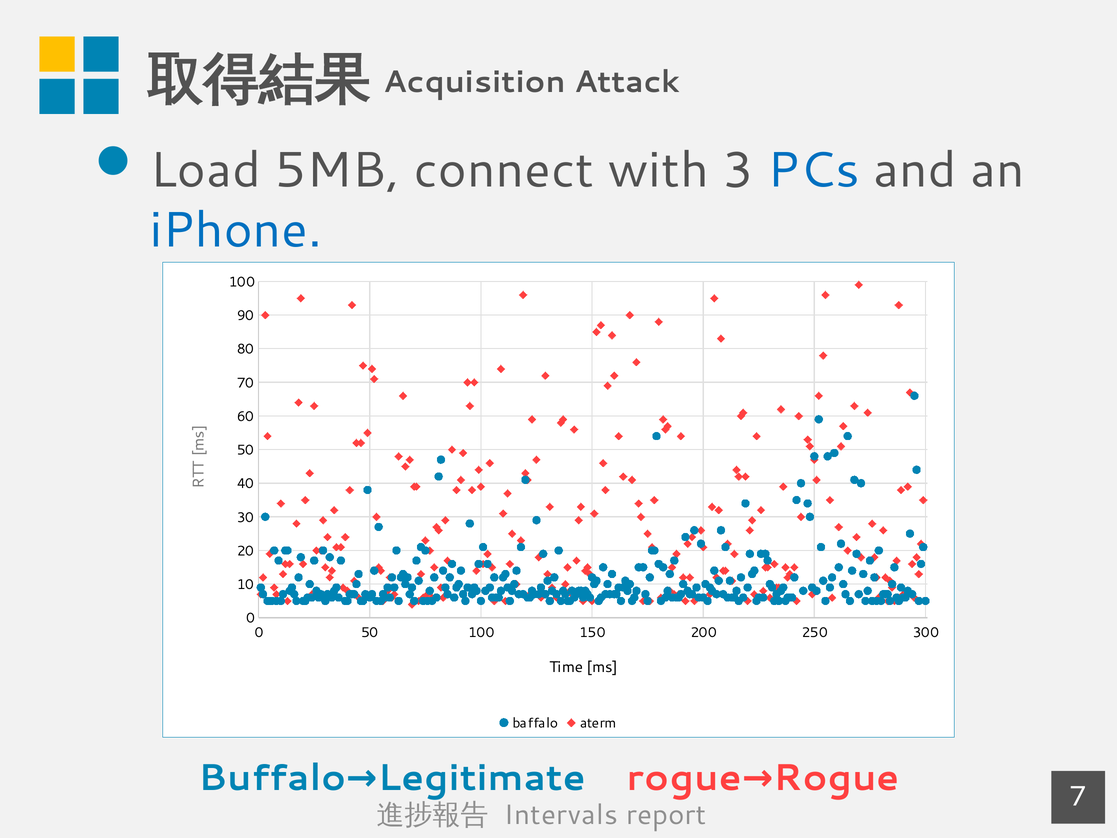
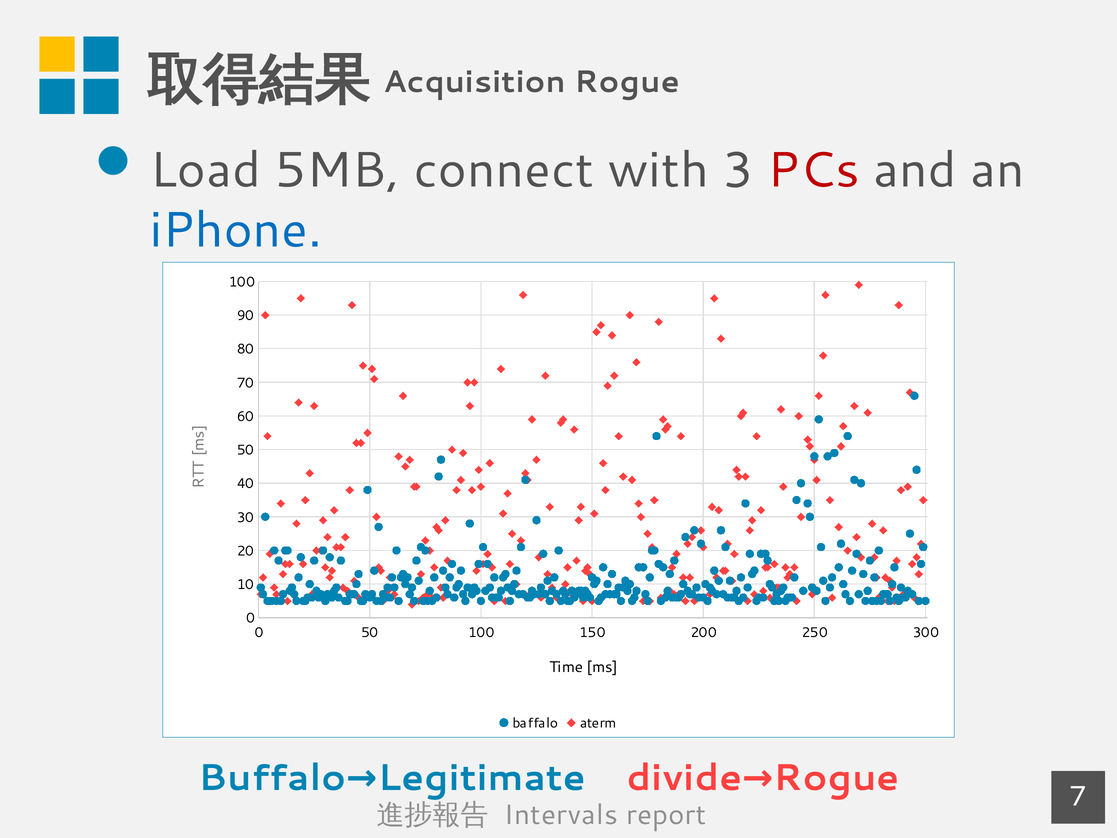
Acquisition Attack: Attack -> Rogue
PCs colour: blue -> red
Buffalo→Legitimate rogue: rogue -> divide
